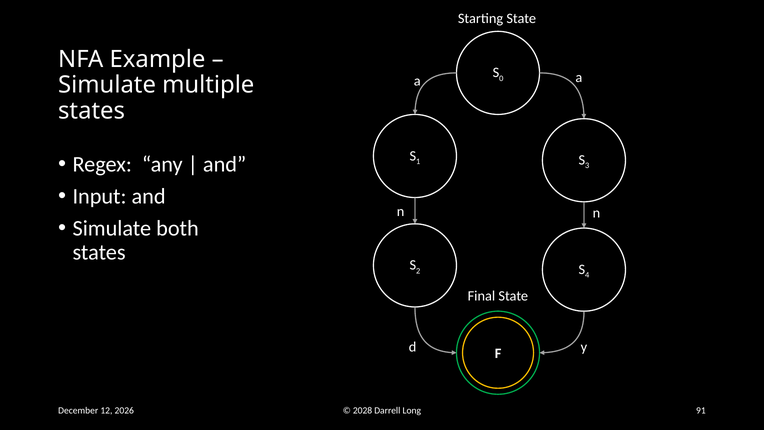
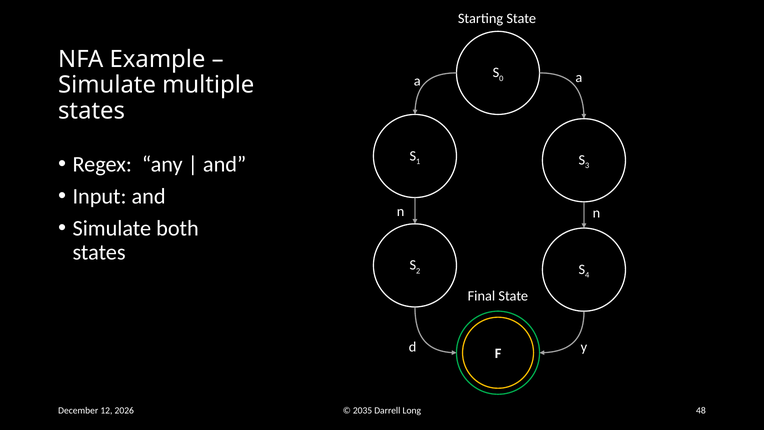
2028: 2028 -> 2035
91: 91 -> 48
